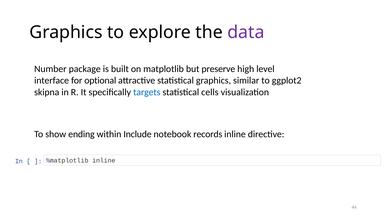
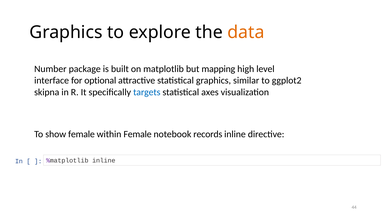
data colour: purple -> orange
preserve: preserve -> mapping
cells: cells -> axes
show ending: ending -> female
within Include: Include -> Female
